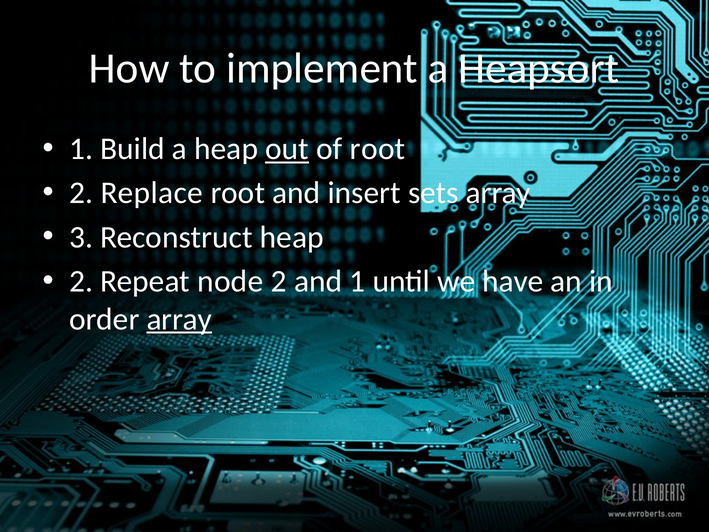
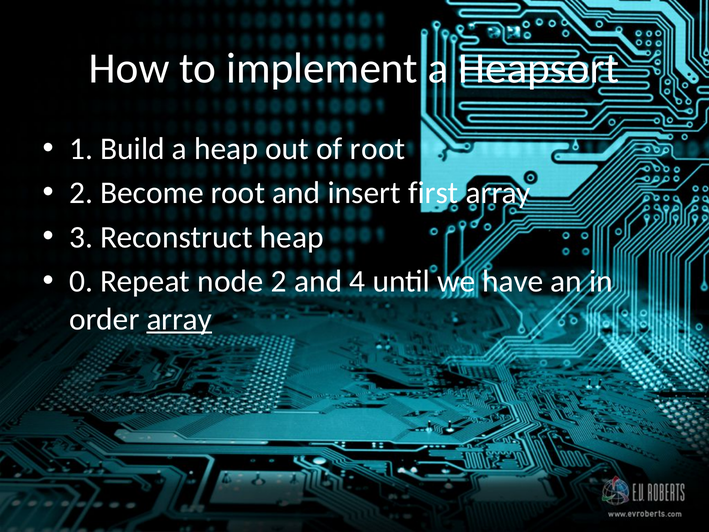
out underline: present -> none
Replace: Replace -> Become
sets: sets -> first
2 at (81, 281): 2 -> 0
and 1: 1 -> 4
